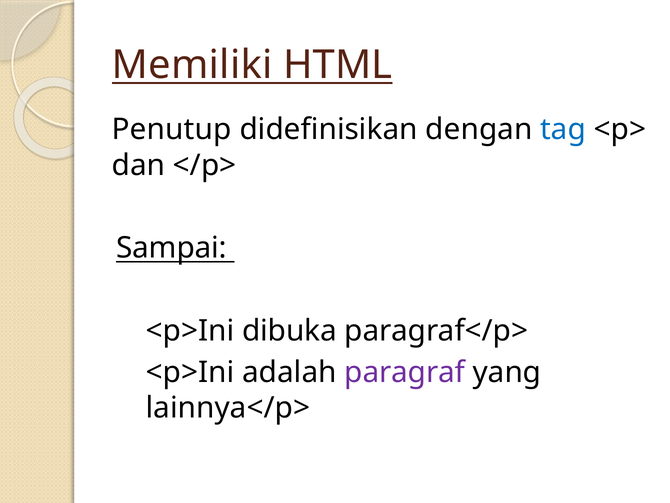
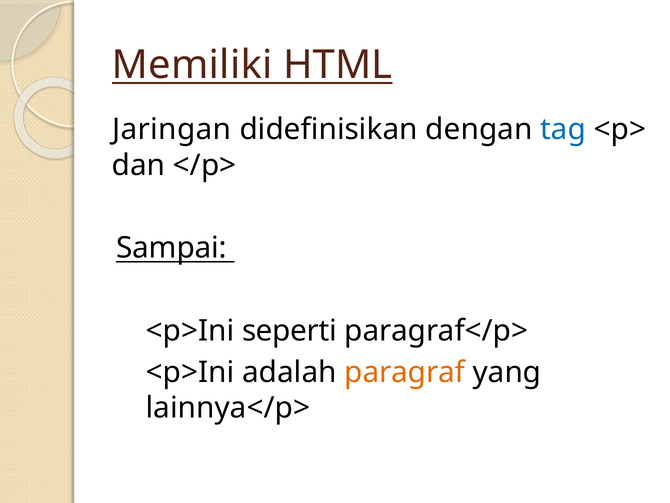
Penutup: Penutup -> Jaringan
dibuka: dibuka -> seperti
paragraf colour: purple -> orange
